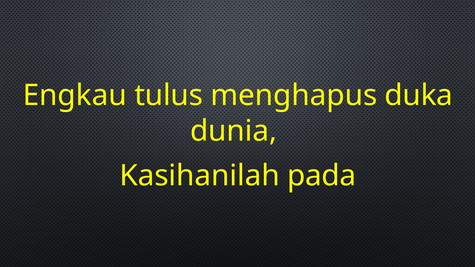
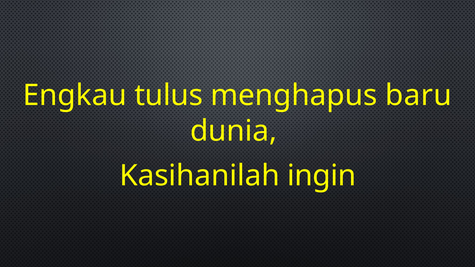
duka: duka -> baru
pada: pada -> ingin
